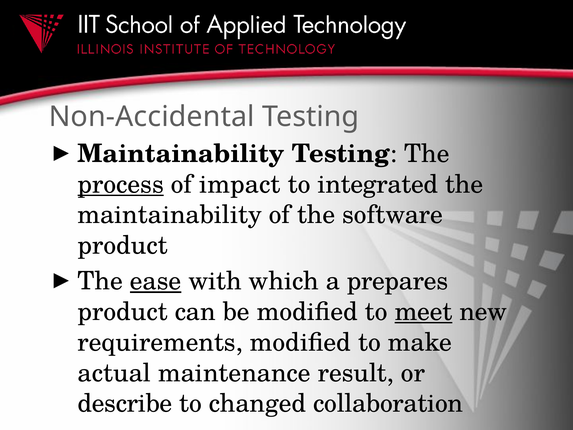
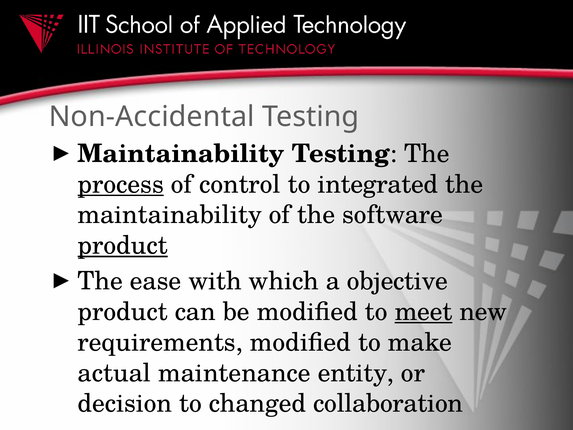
impact: impact -> control
product at (123, 245) underline: none -> present
ease underline: present -> none
prepares: prepares -> objective
result: result -> entity
describe: describe -> decision
